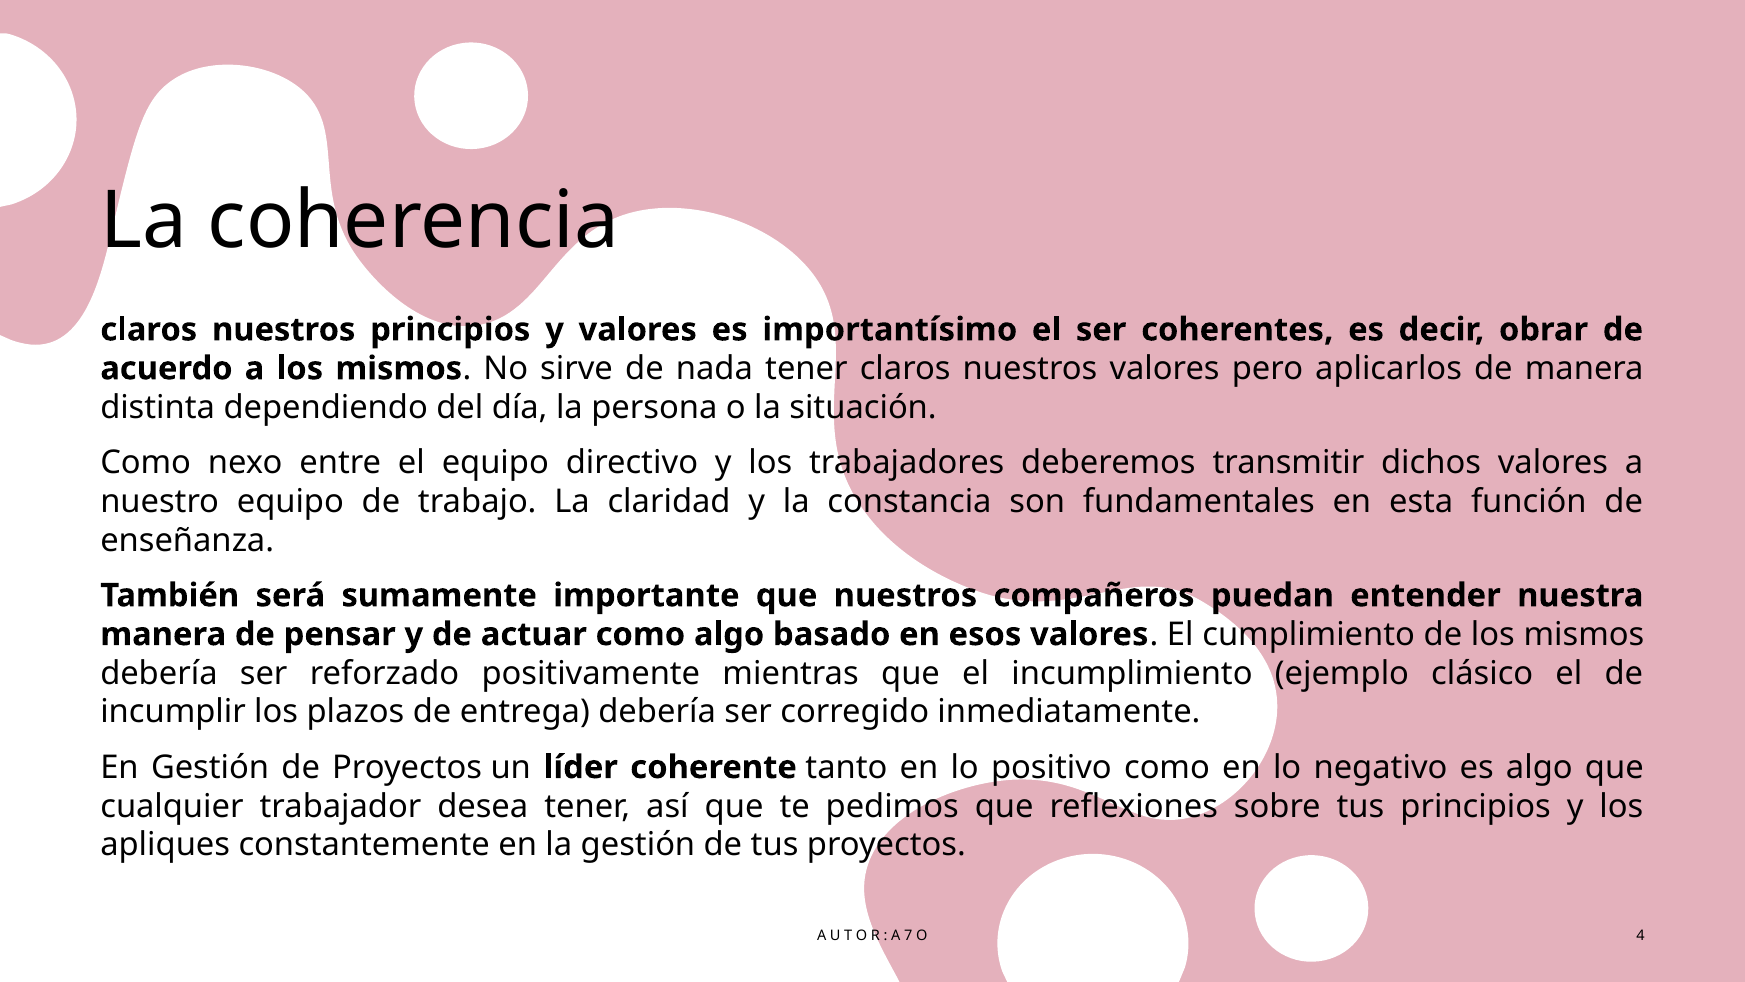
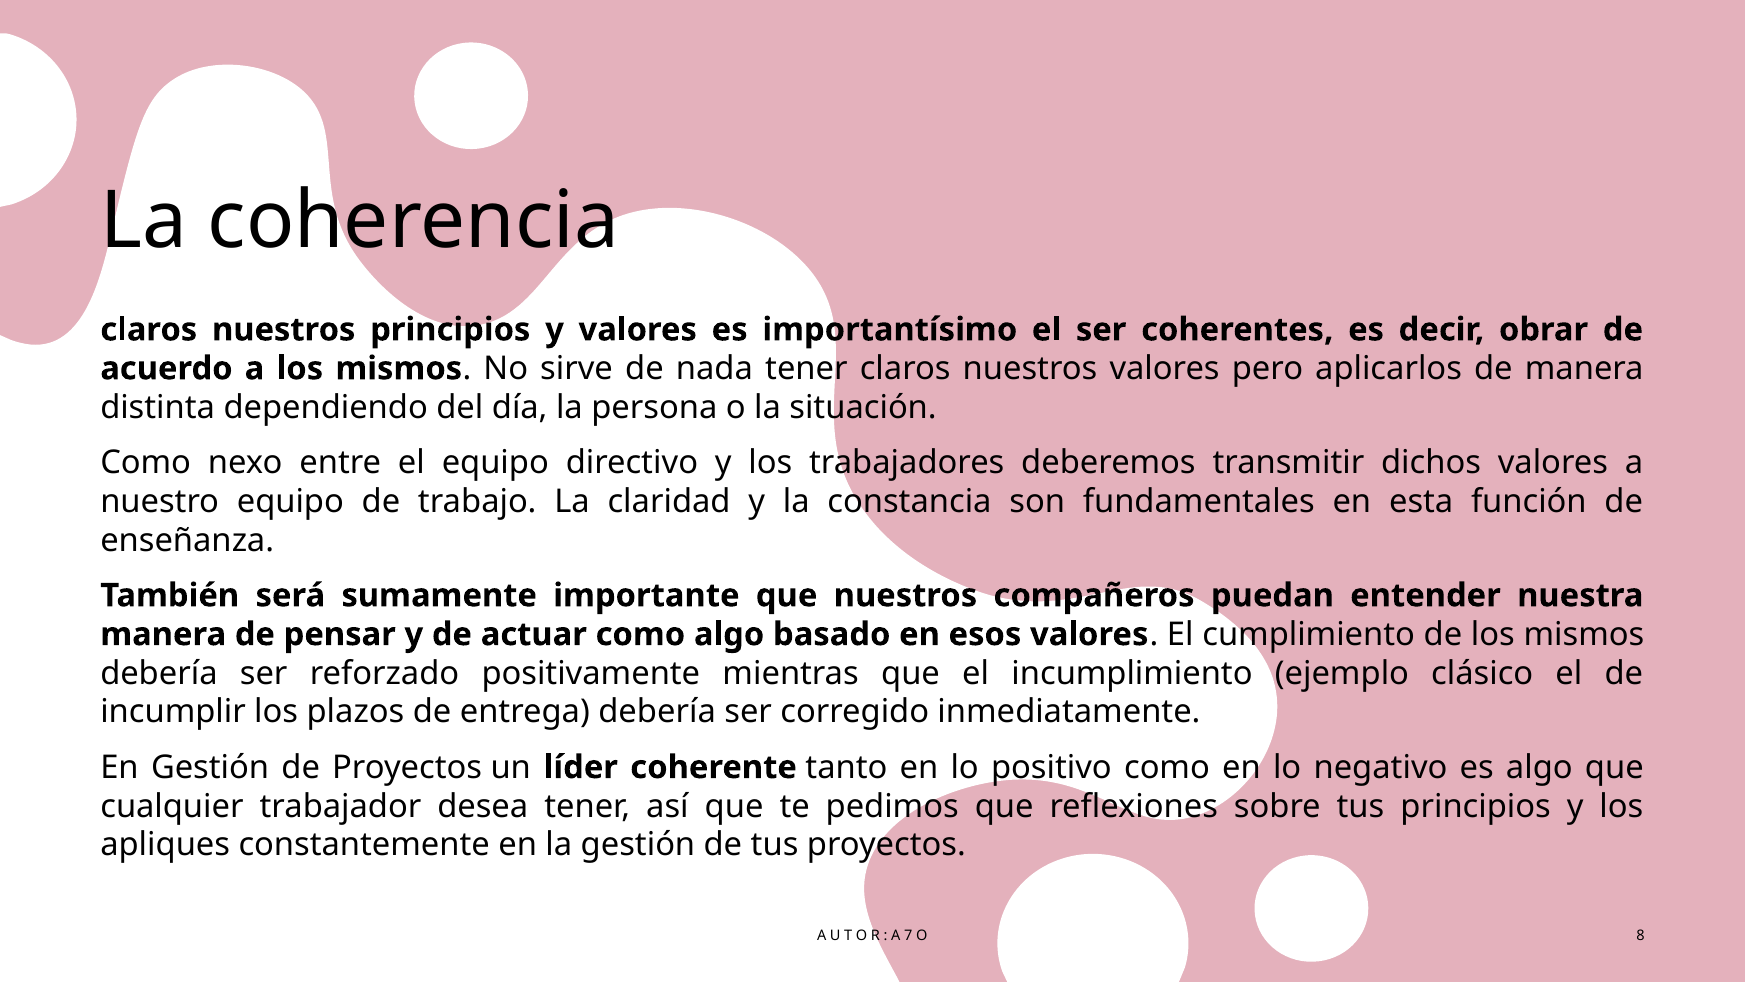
4: 4 -> 8
